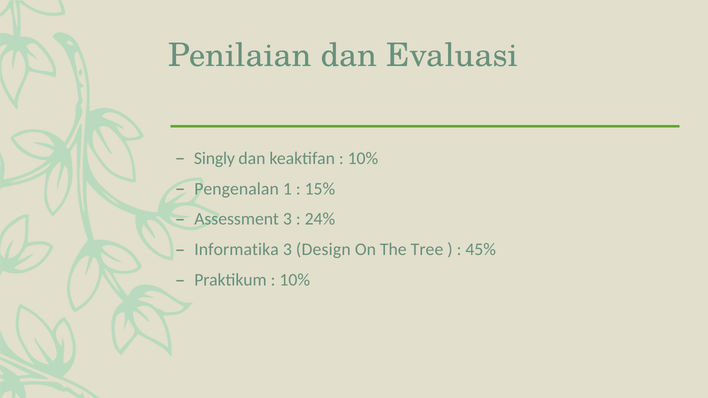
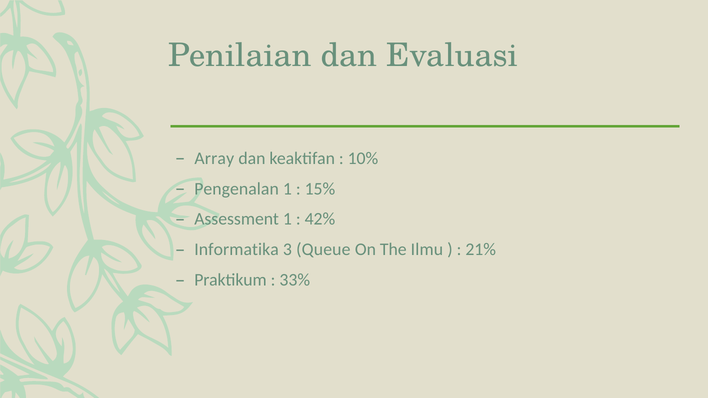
Singly: Singly -> Array
Assessment 3: 3 -> 1
24%: 24% -> 42%
Design: Design -> Queue
Tree: Tree -> Ilmu
45%: 45% -> 21%
10% at (295, 280): 10% -> 33%
